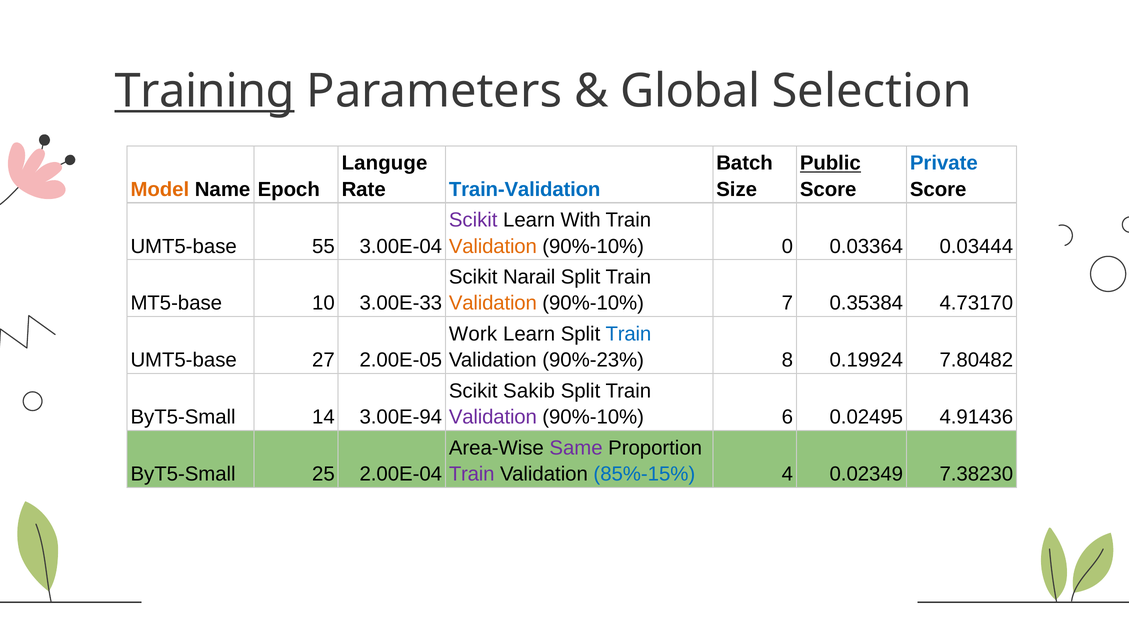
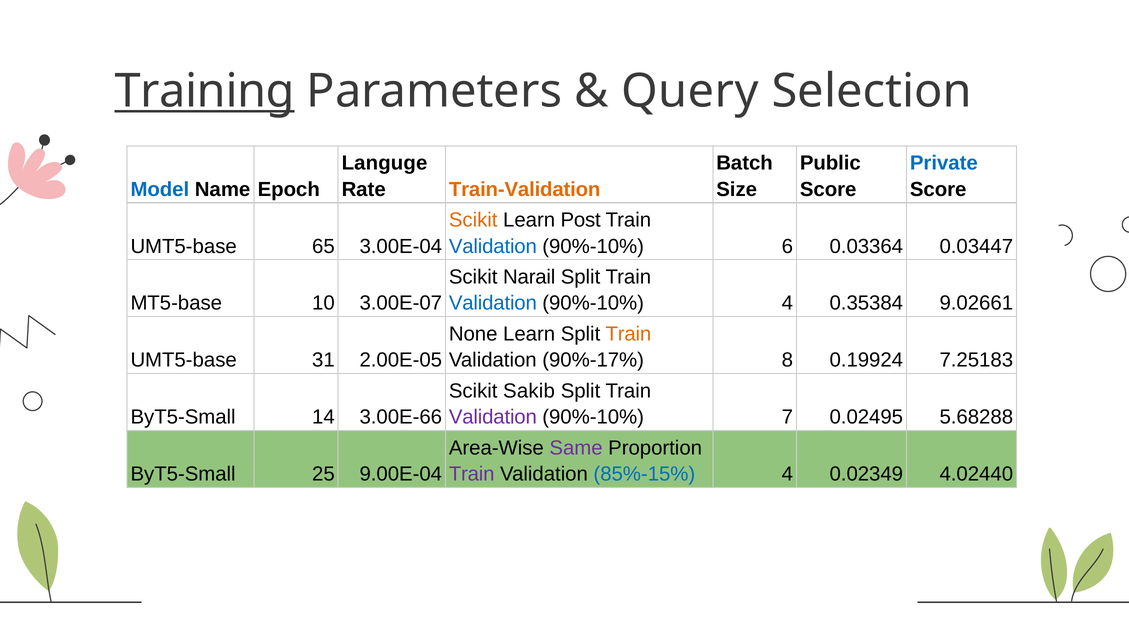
Global: Global -> Query
Public underline: present -> none
Model colour: orange -> blue
Train-Validation colour: blue -> orange
Scikit at (473, 220) colour: purple -> orange
With: With -> Post
55: 55 -> 65
Validation at (493, 246) colour: orange -> blue
0: 0 -> 6
0.03444: 0.03444 -> 0.03447
3.00E-33: 3.00E-33 -> 3.00E-07
Validation at (493, 303) colour: orange -> blue
90%-10% 7: 7 -> 4
4.73170: 4.73170 -> 9.02661
Work: Work -> None
Train at (628, 334) colour: blue -> orange
27: 27 -> 31
90%-23%: 90%-23% -> 90%-17%
7.80482: 7.80482 -> 7.25183
3.00E-94: 3.00E-94 -> 3.00E-66
6: 6 -> 7
4.91436: 4.91436 -> 5.68288
2.00E-04: 2.00E-04 -> 9.00E-04
7.38230: 7.38230 -> 4.02440
